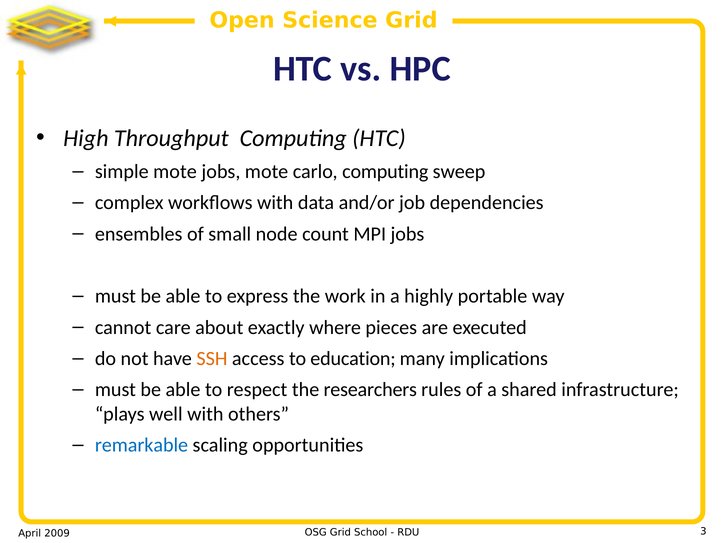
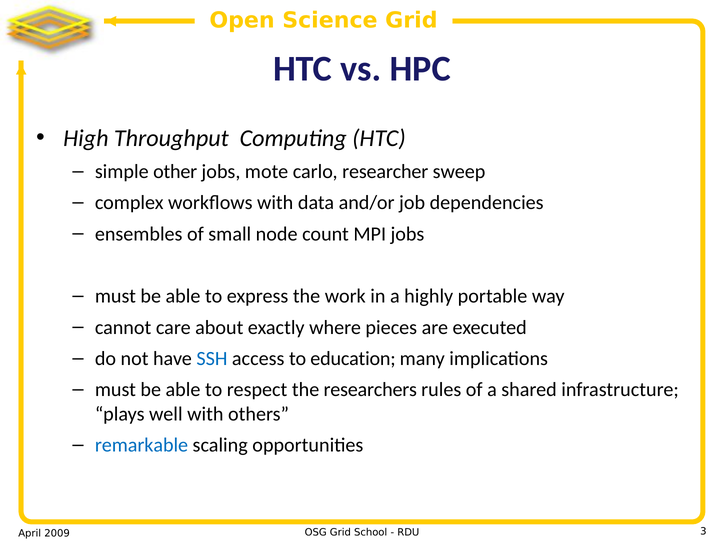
simple mote: mote -> other
carlo computing: computing -> researcher
SSH colour: orange -> blue
